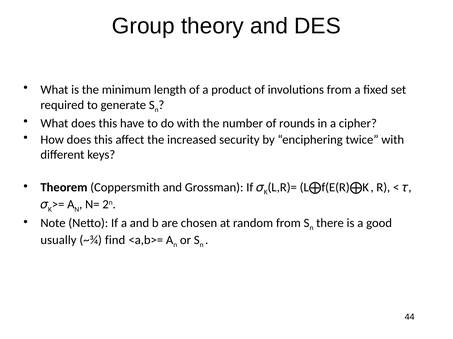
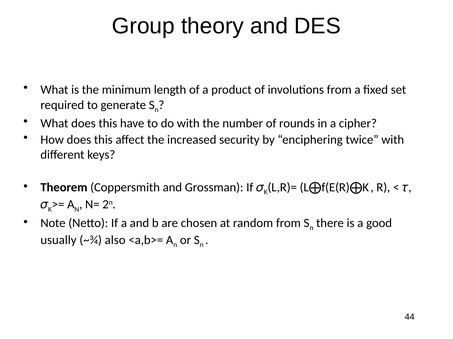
find: find -> also
